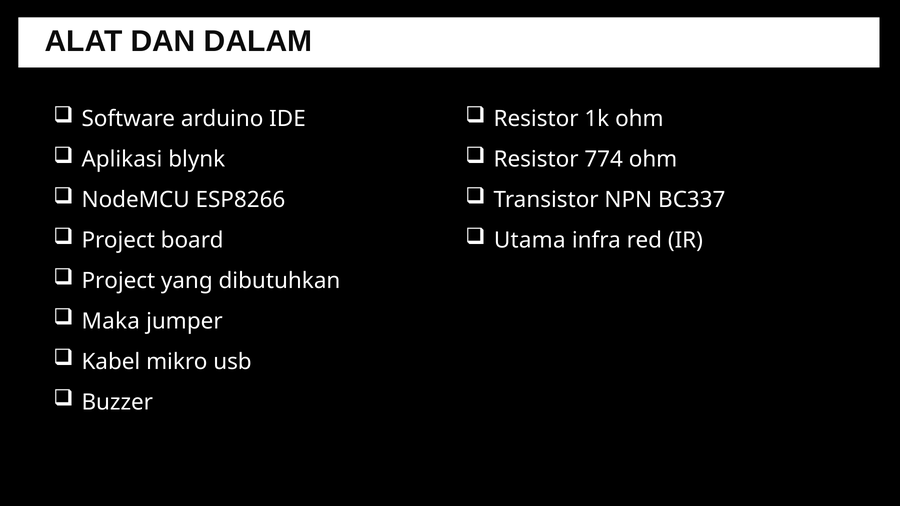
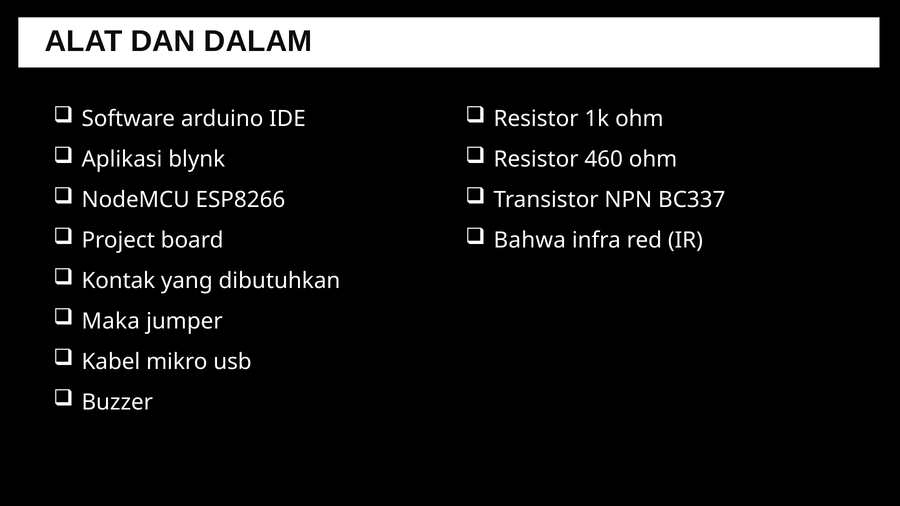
774: 774 -> 460
Utama: Utama -> Bahwa
Project at (118, 281): Project -> Kontak
